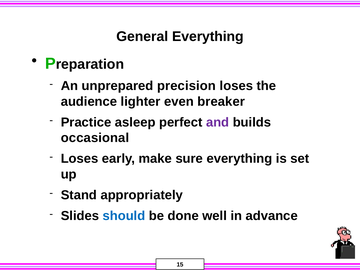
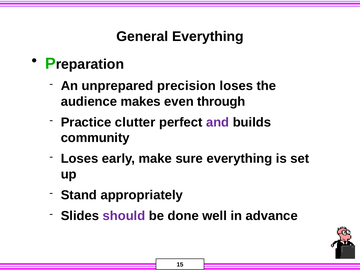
lighter: lighter -> makes
breaker: breaker -> through
asleep: asleep -> clutter
occasional: occasional -> community
should colour: blue -> purple
